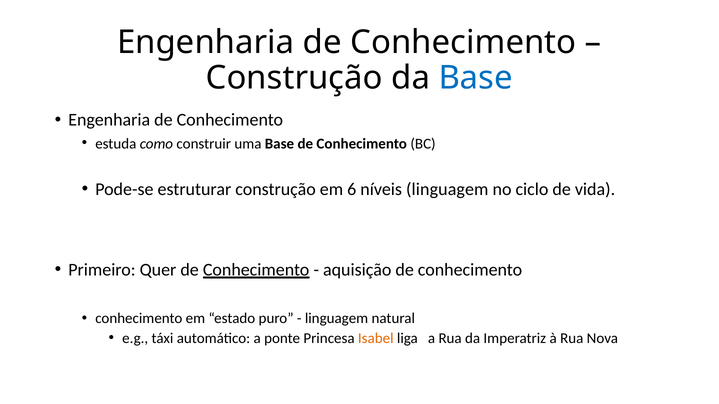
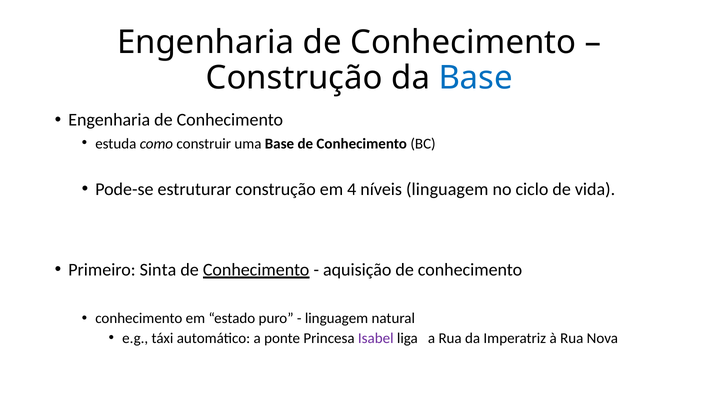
6: 6 -> 4
Quer: Quer -> Sinta
Isabel colour: orange -> purple
